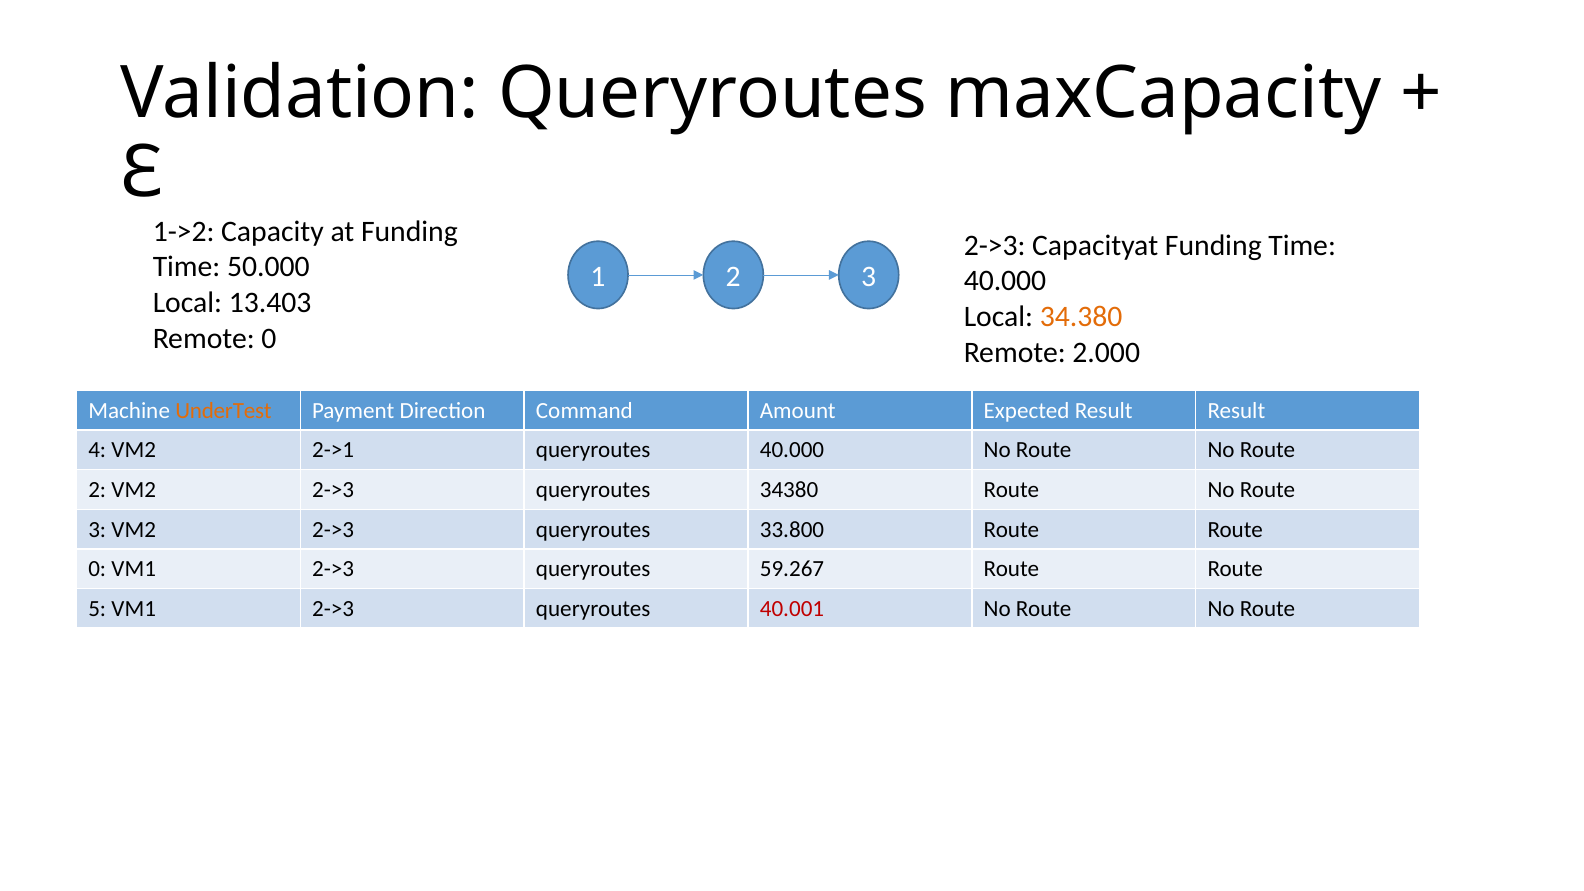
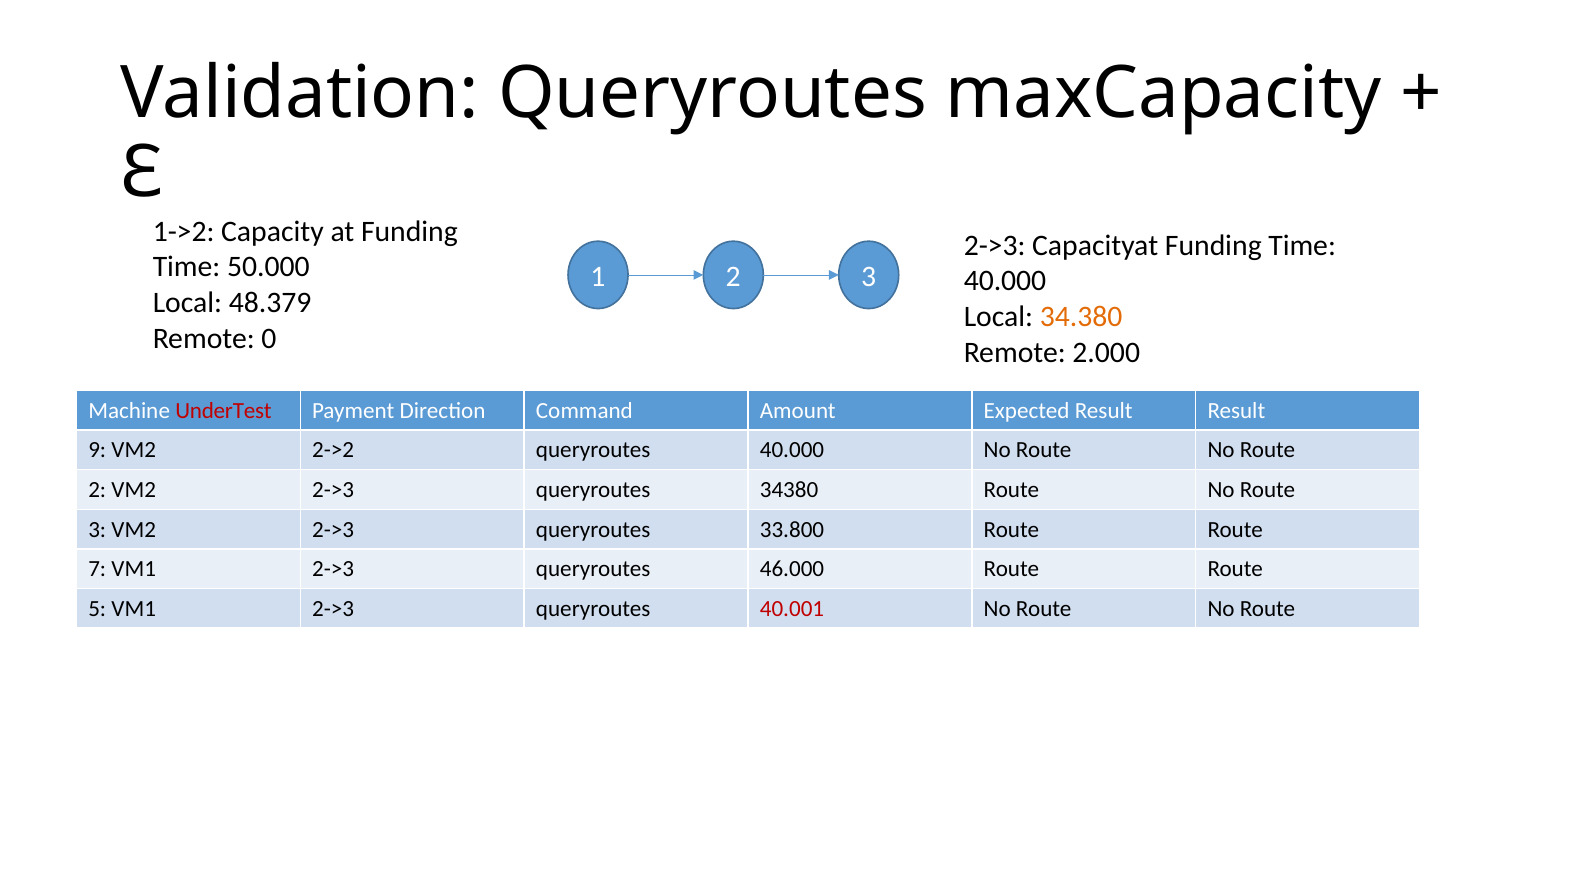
13.403: 13.403 -> 48.379
UnderTest colour: orange -> red
4: 4 -> 9
2->1: 2->1 -> 2->2
0 at (97, 569): 0 -> 7
59.267: 59.267 -> 46.000
